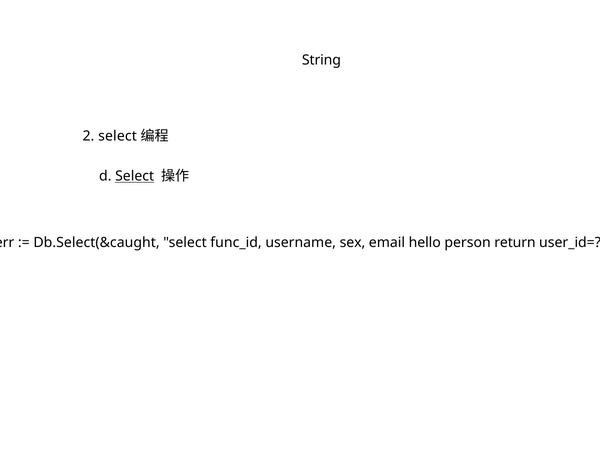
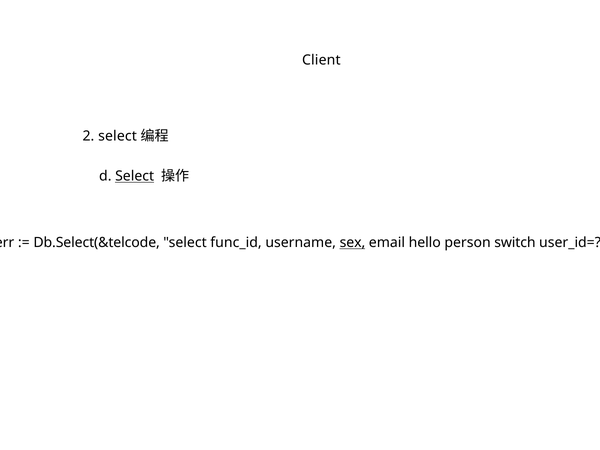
String: String -> Client
Db.Select(&caught: Db.Select(&caught -> Db.Select(&telcode
sex underline: none -> present
return: return -> switch
